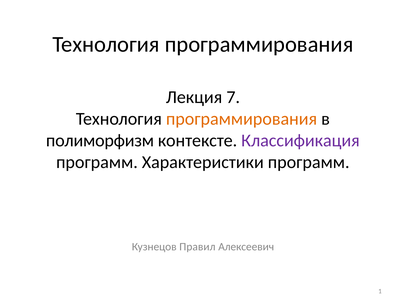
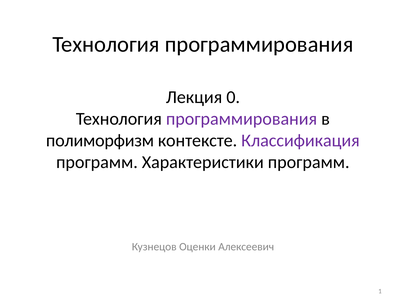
7: 7 -> 0
программирования at (242, 119) colour: orange -> purple
Правил: Правил -> Оценки
